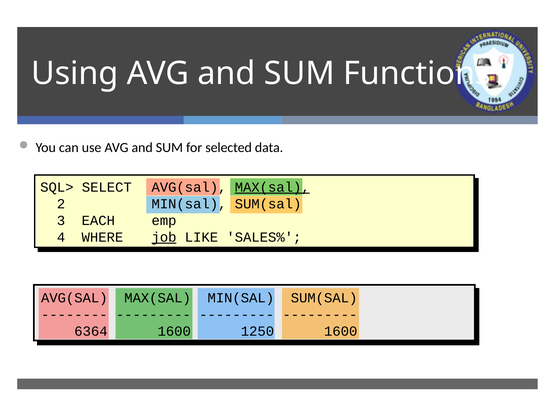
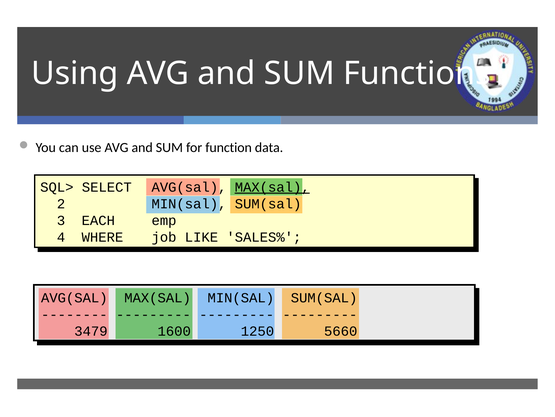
selected: selected -> function
job underline: present -> none
6364: 6364 -> 3479
1250 1600: 1600 -> 5660
